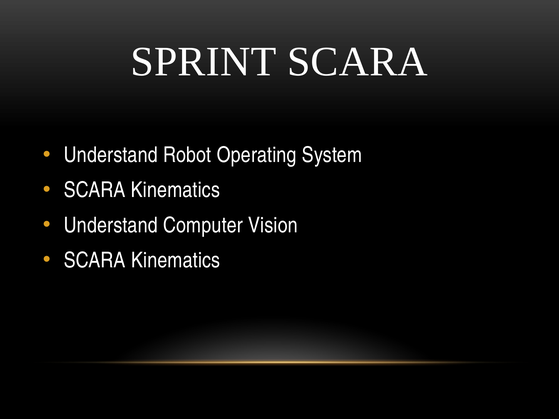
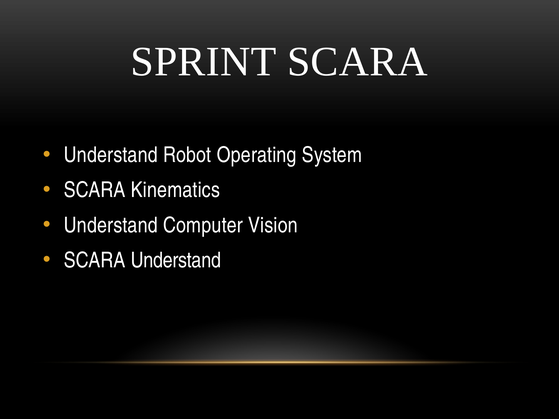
Kinematics at (176, 260): Kinematics -> Understand
